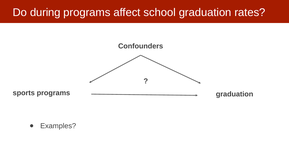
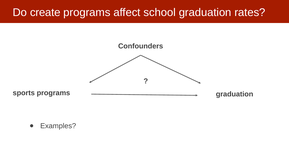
during: during -> create
